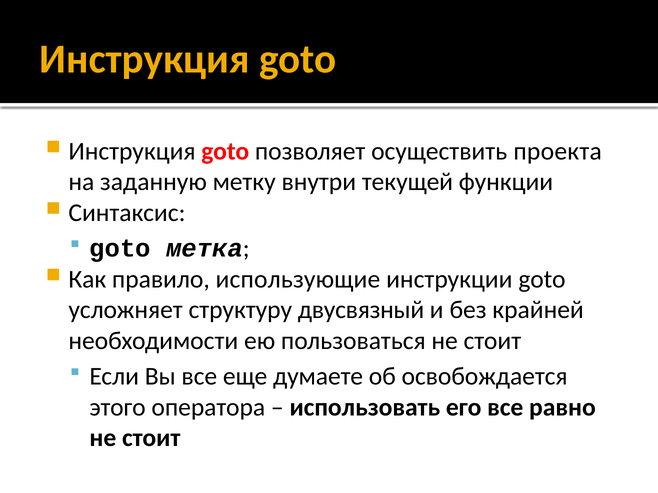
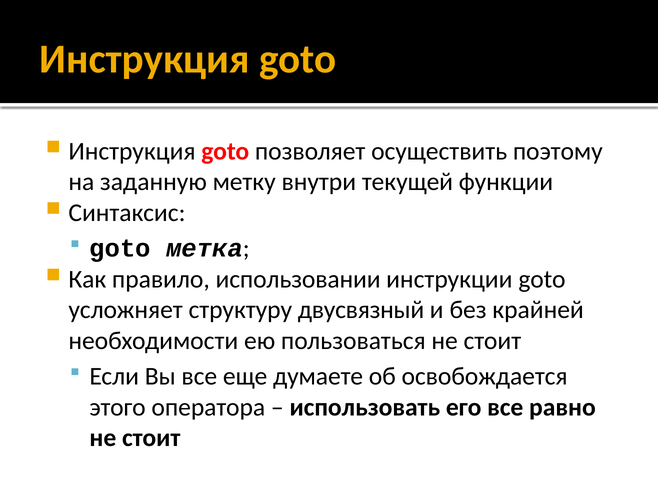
проекта: проекта -> поэтому
использующие: использующие -> использовании
